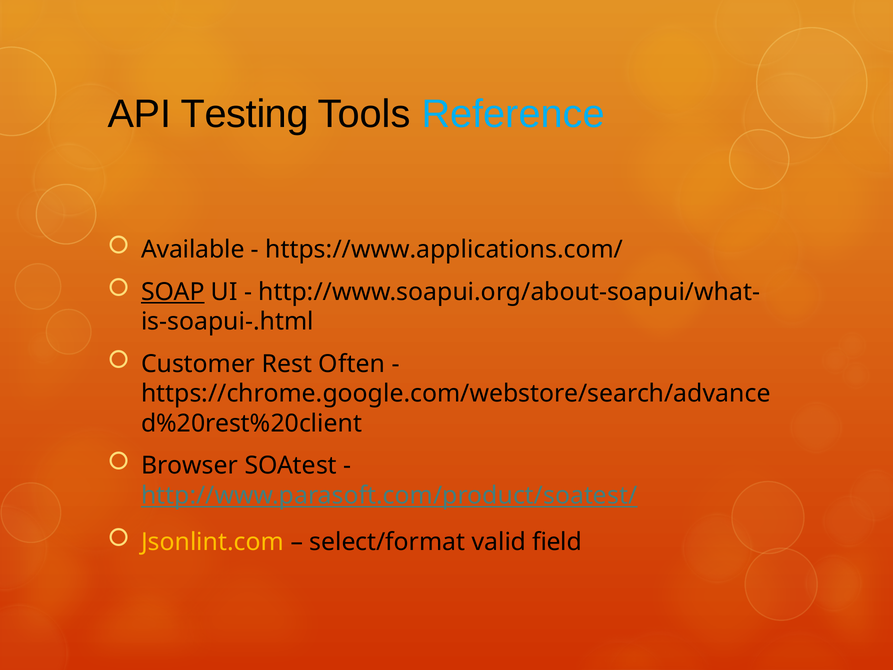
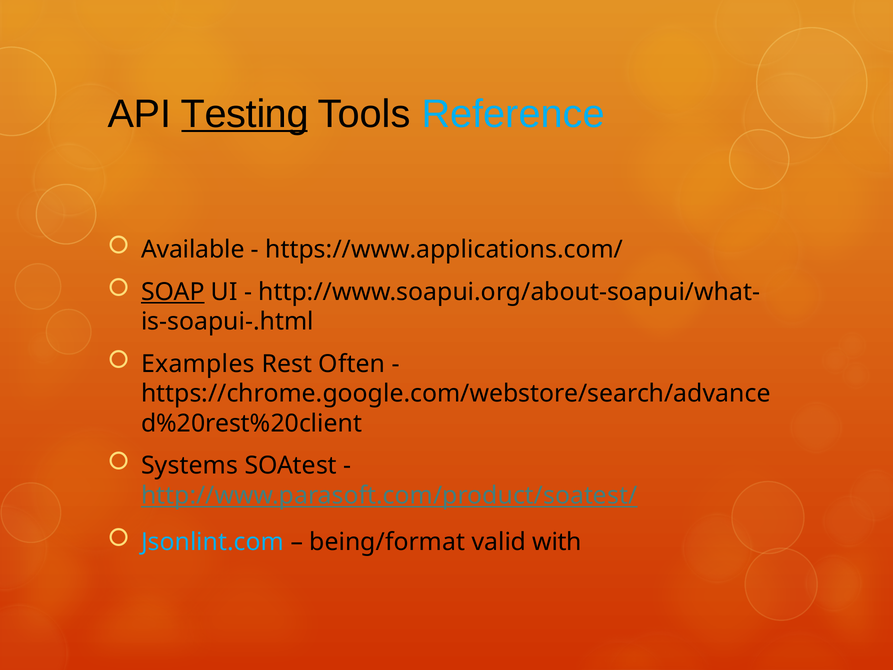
Testing underline: none -> present
Customer: Customer -> Examples
Browser: Browser -> Systems
Jsonlint.com colour: yellow -> light blue
select/format: select/format -> being/format
field: field -> with
